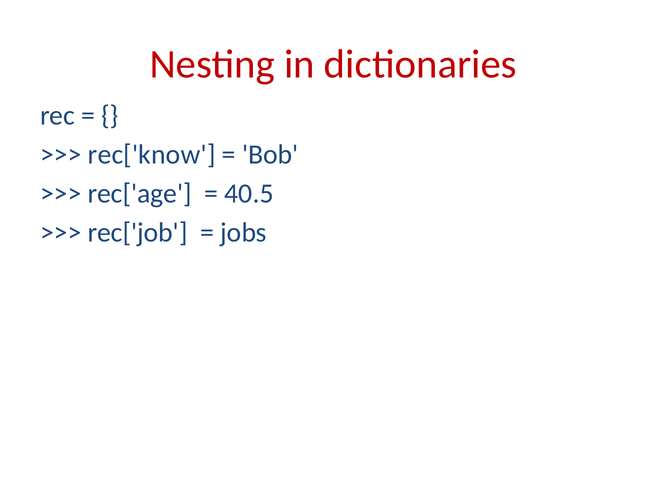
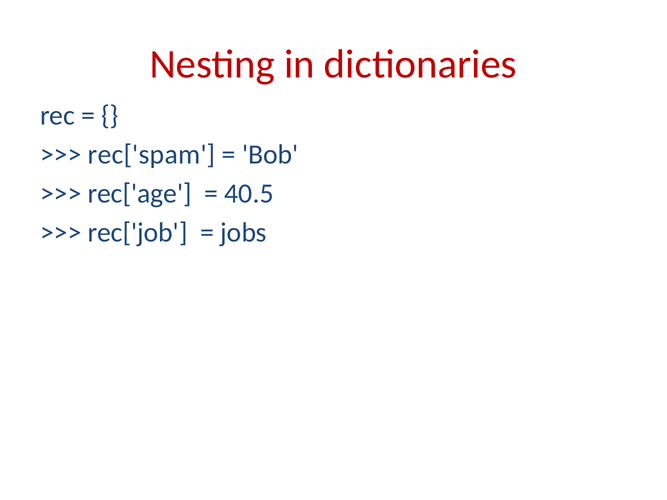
rec['know: rec['know -> rec['spam
